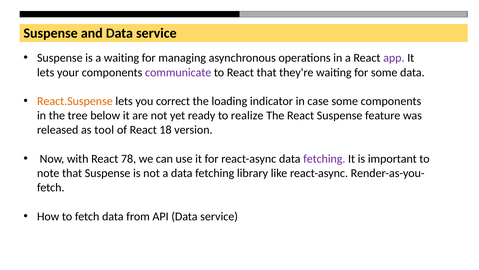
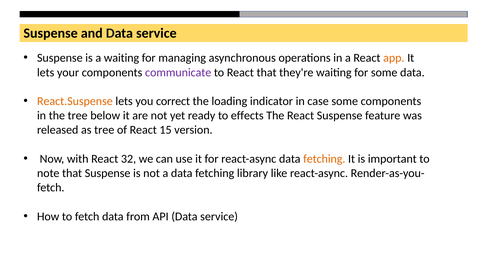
app colour: purple -> orange
realize: realize -> effects
as tool: tool -> tree
18: 18 -> 15
78: 78 -> 32
fetching at (324, 158) colour: purple -> orange
